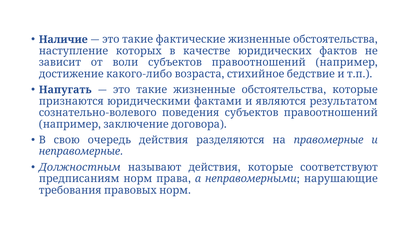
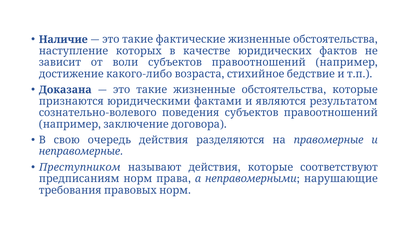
Напугать: Напугать -> Доказана
Должностным: Должностным -> Преступником
